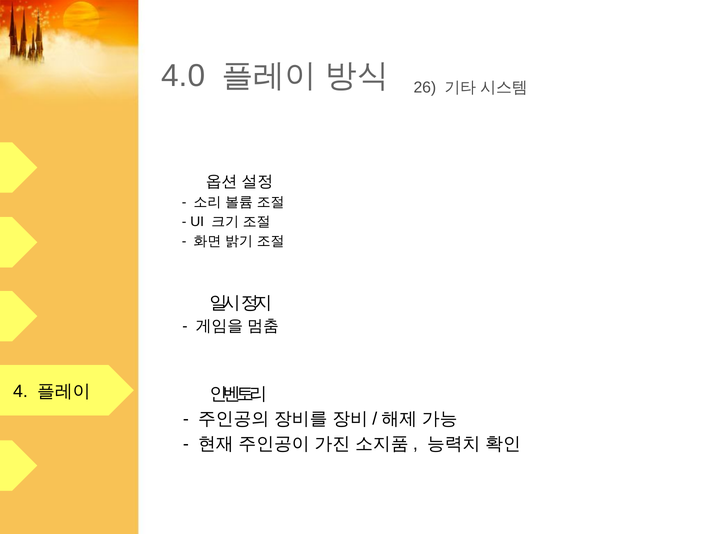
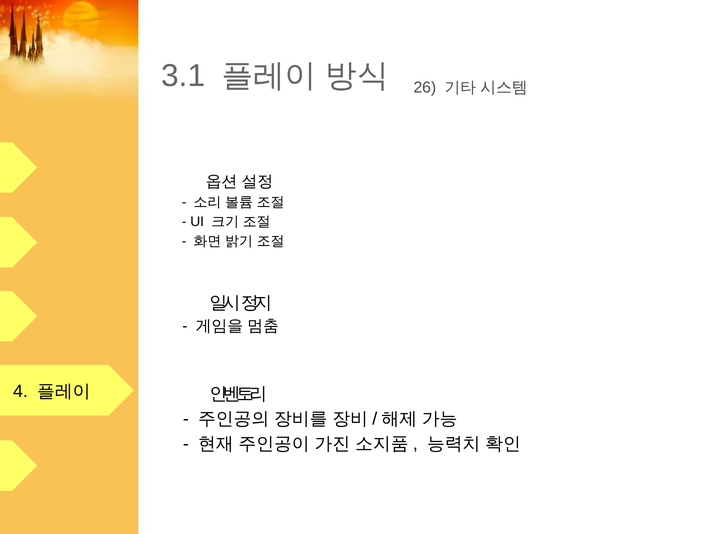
4.0: 4.0 -> 3.1
